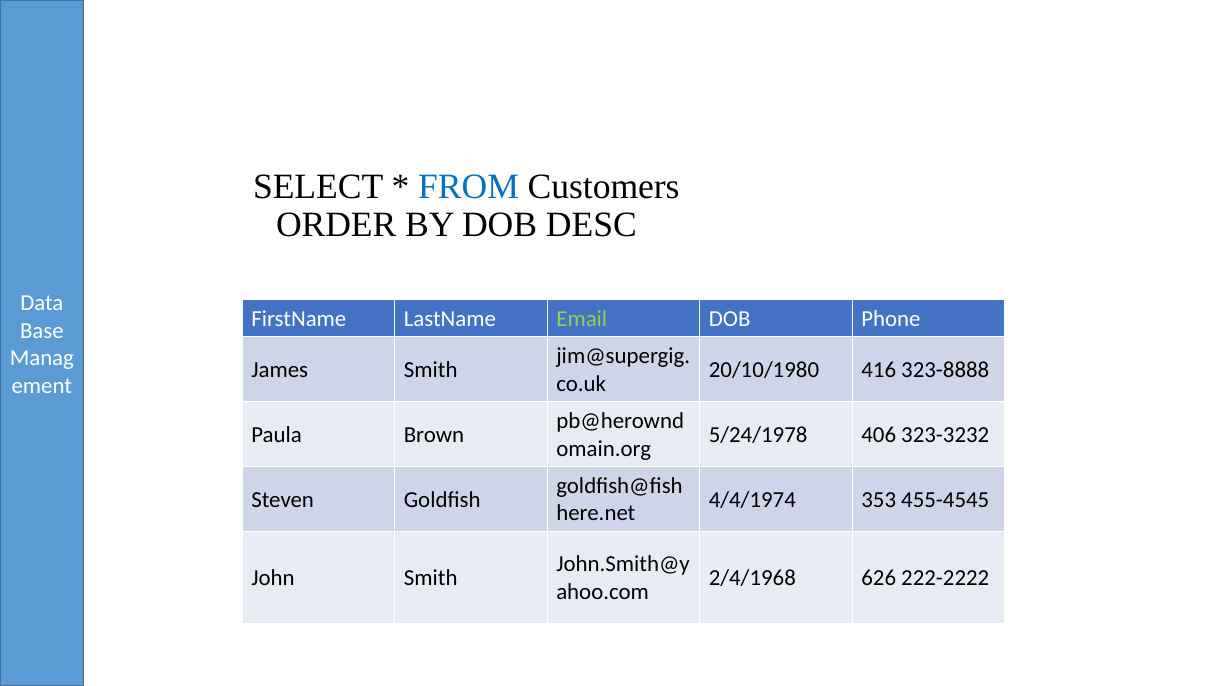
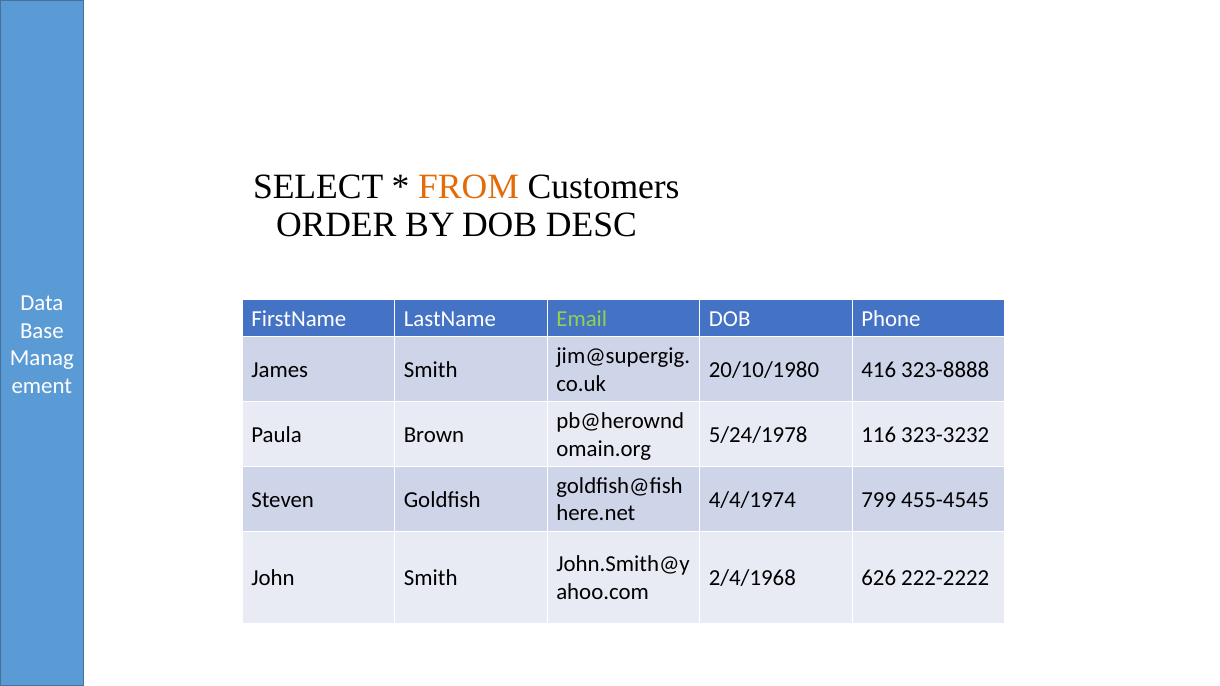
FROM colour: blue -> orange
406: 406 -> 116
353: 353 -> 799
